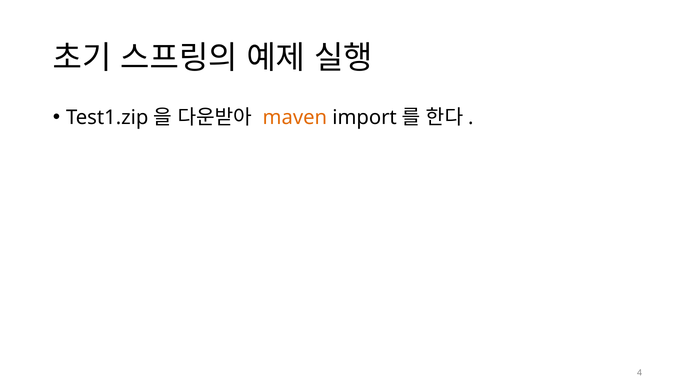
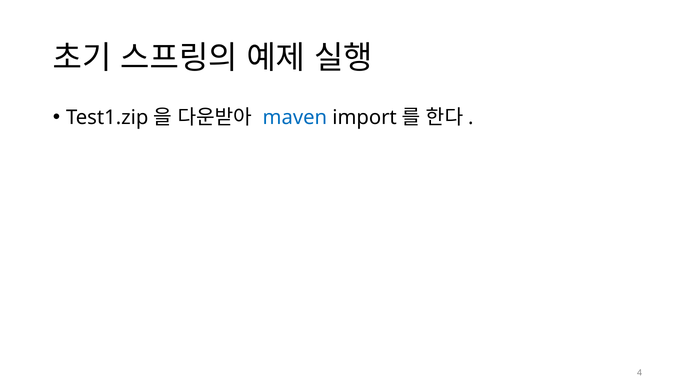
maven colour: orange -> blue
